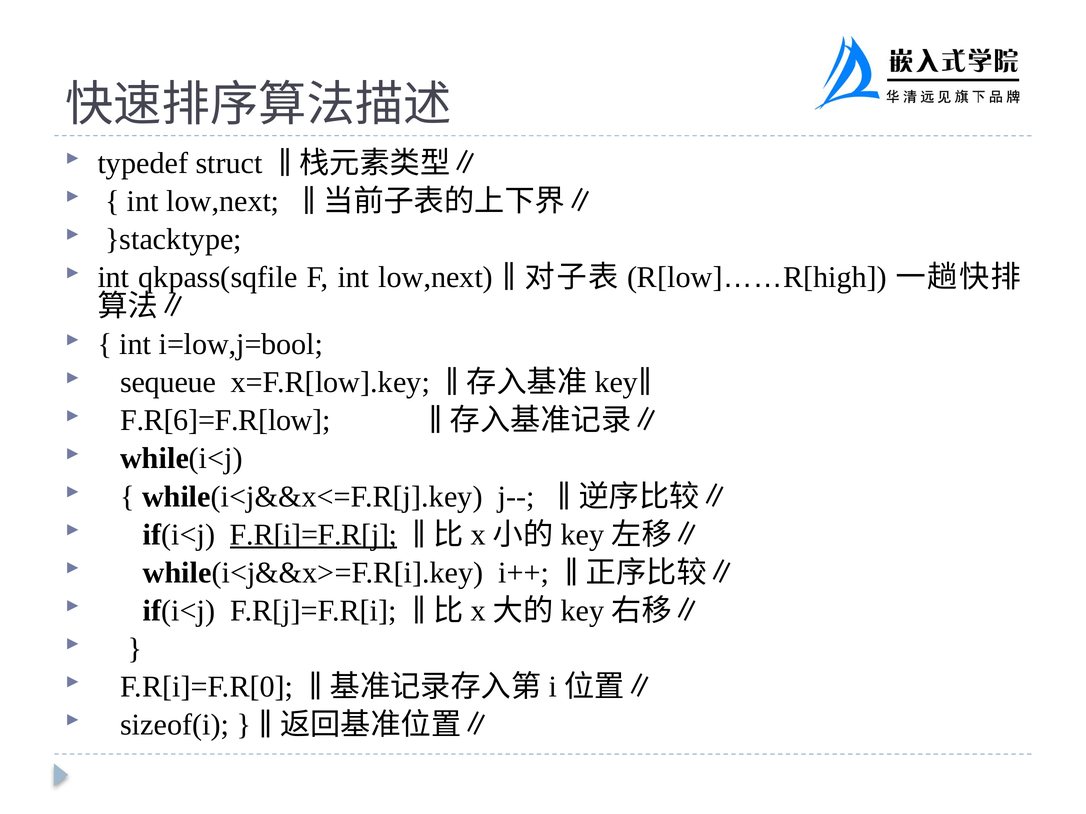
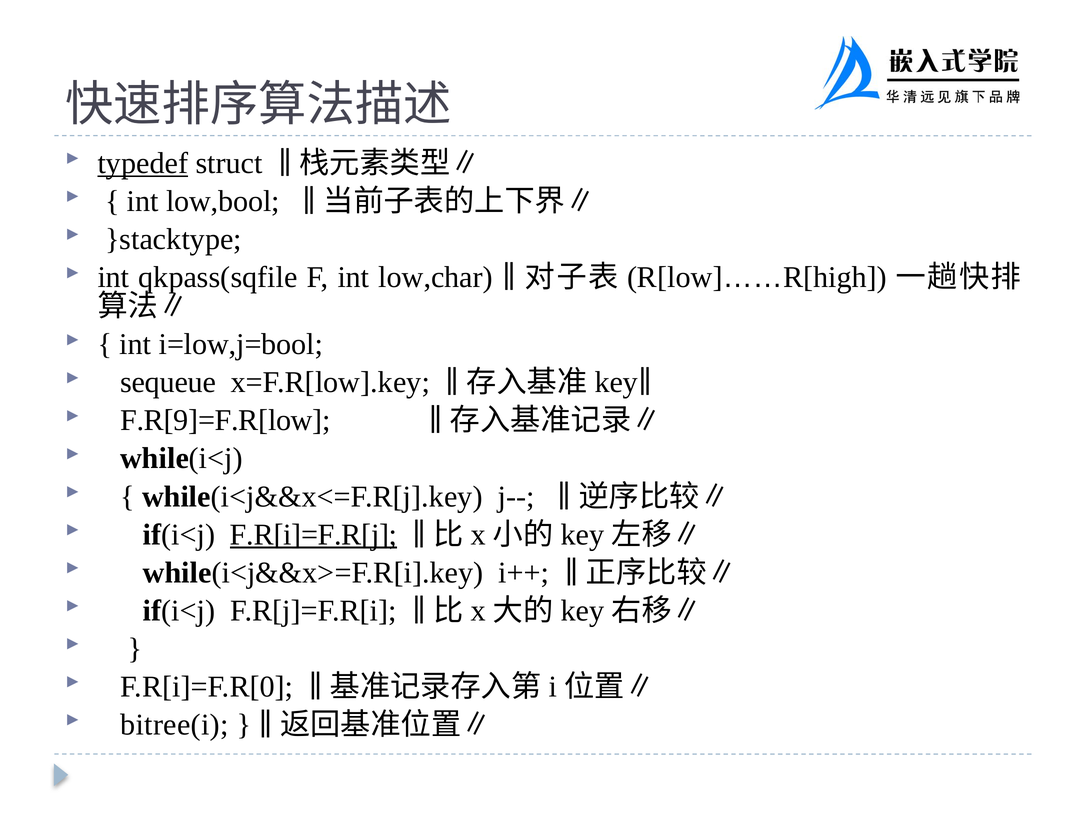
typedef underline: none -> present
low,next at (223, 202): low,next -> low,bool
F int low,next: low,next -> low,char
F.R[6]=F.R[low: F.R[6]=F.R[low -> F.R[9]=F.R[low
sizeof(i: sizeof(i -> bitree(i
